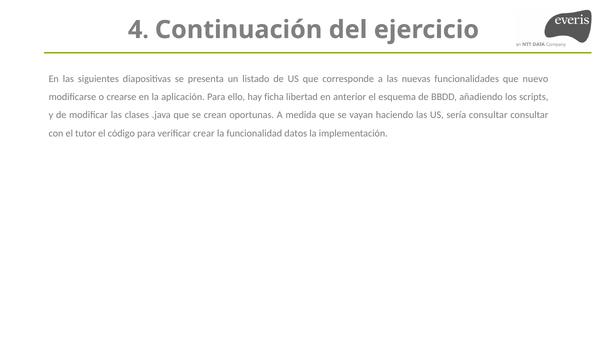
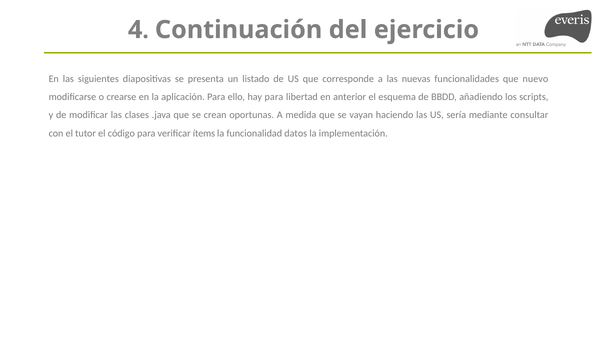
hay ficha: ficha -> para
sería consultar: consultar -> mediante
crear: crear -> ítems
